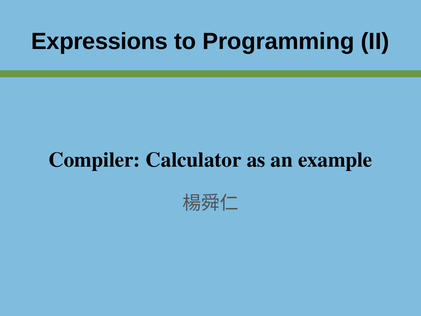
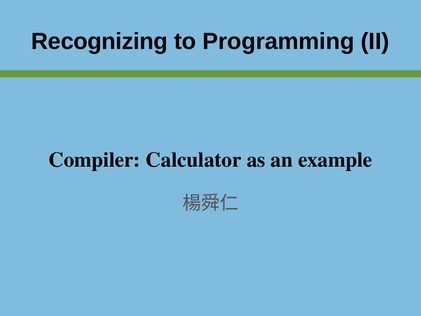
Expressions: Expressions -> Recognizing
